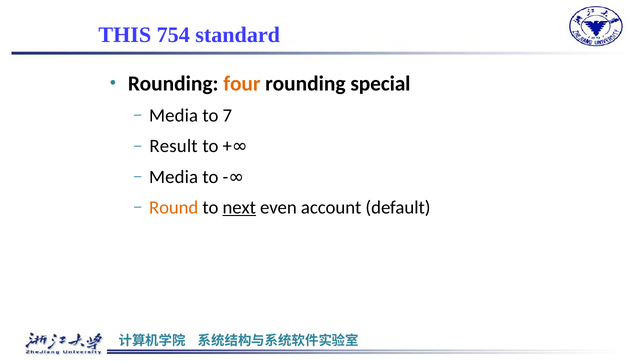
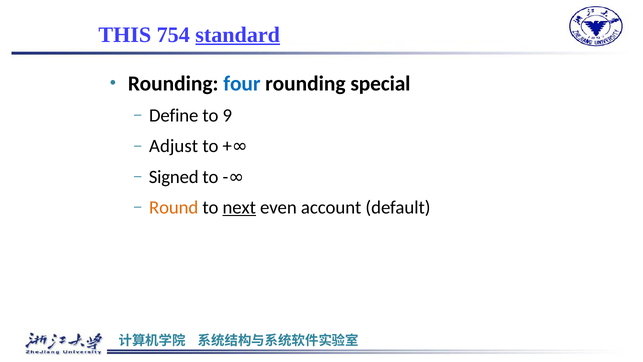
standard underline: none -> present
four colour: orange -> blue
Media at (174, 116): Media -> Define
7: 7 -> 9
Result: Result -> Adjust
Media at (174, 177): Media -> Signed
